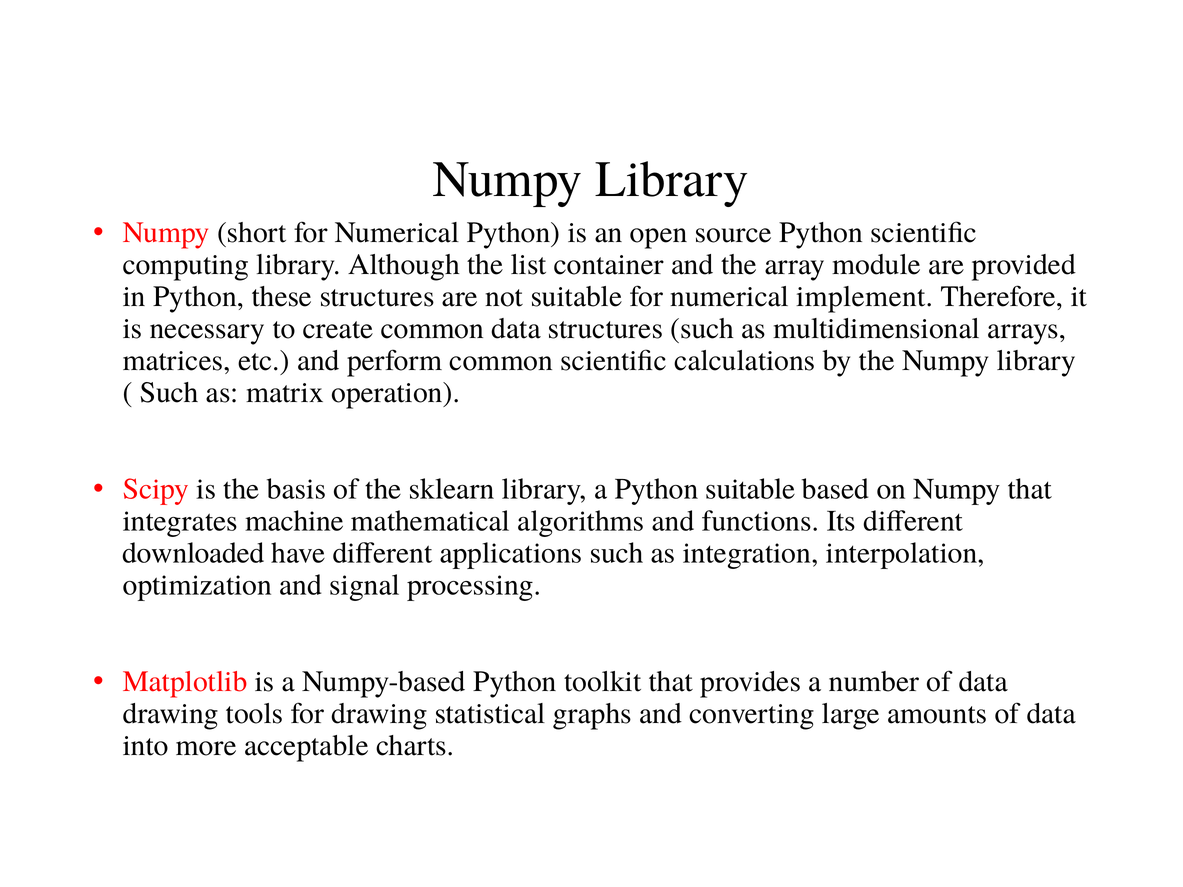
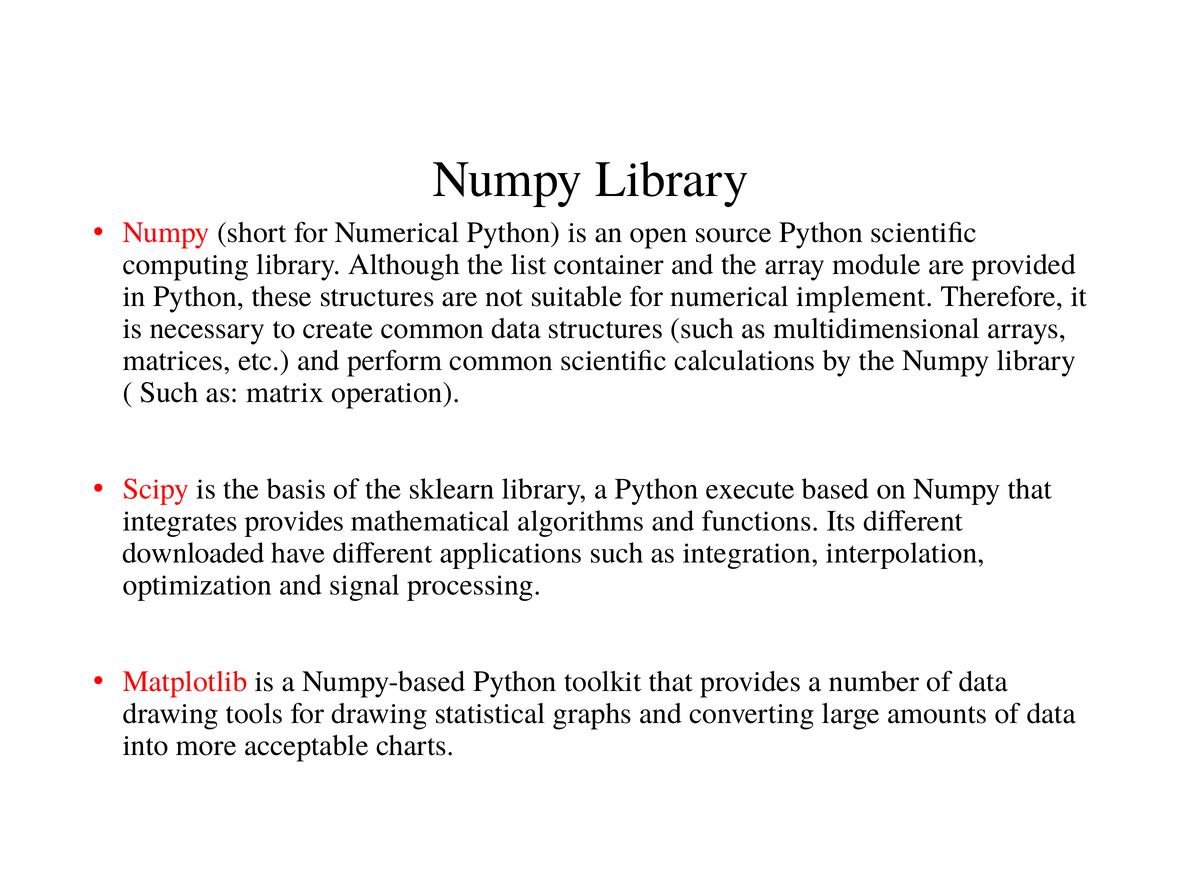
Python suitable: suitable -> execute
integrates machine: machine -> provides
